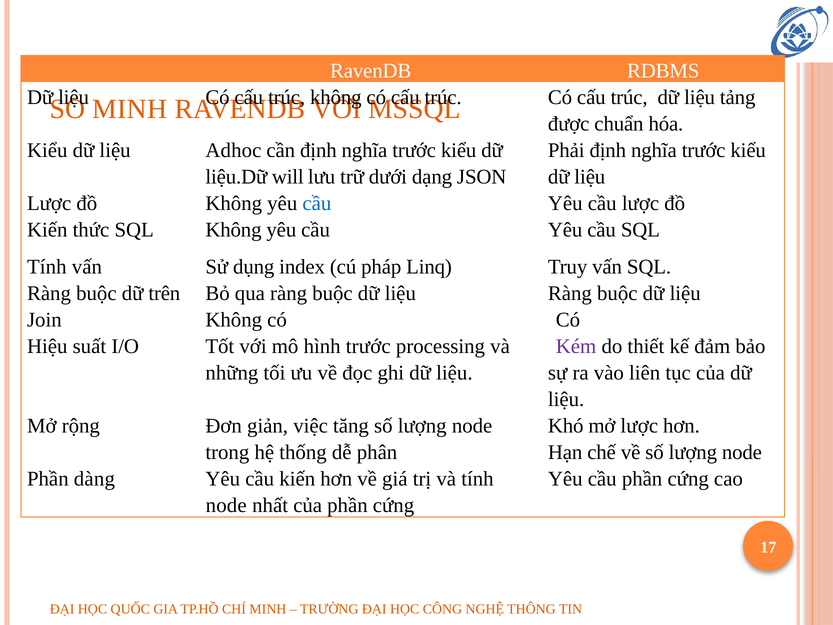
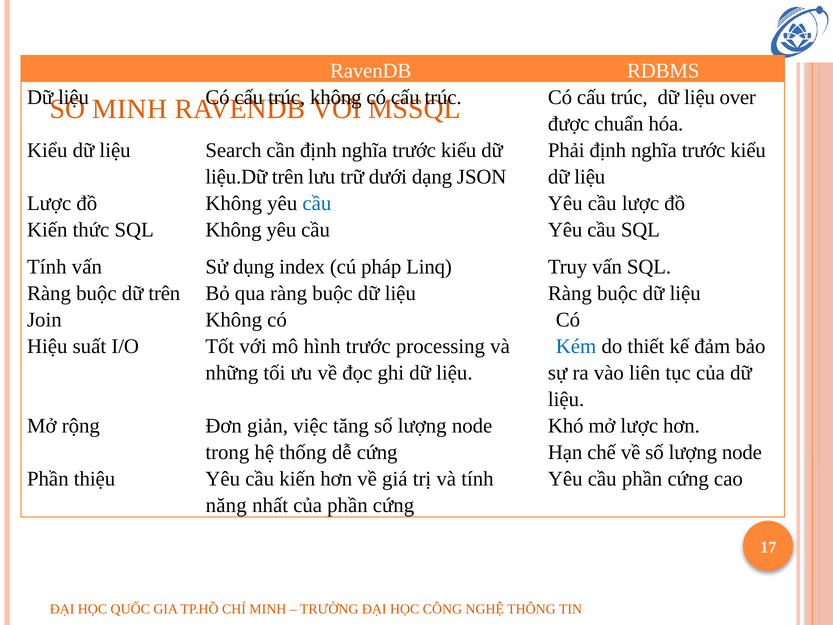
tảng: tảng -> over
Adhoc: Adhoc -> Search
liệu.Dữ will: will -> trên
Kém colour: purple -> blue
dễ phân: phân -> cứng
dàng: dàng -> thiệu
node at (226, 505): node -> năng
